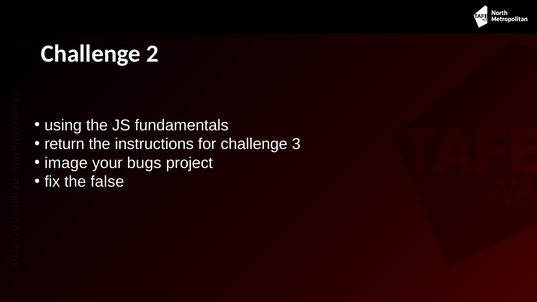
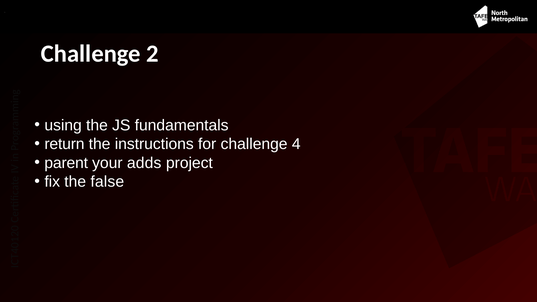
challenge 3: 3 -> 4
image: image -> parent
bugs: bugs -> adds
